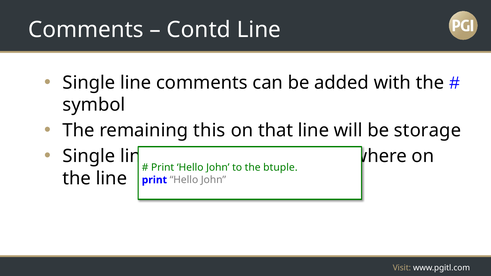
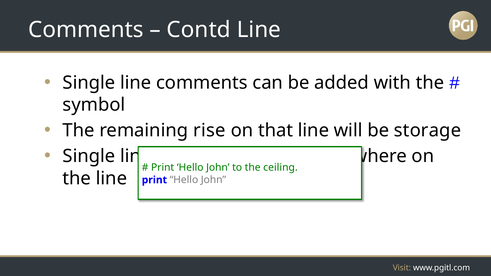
this: this -> rise
btuple: btuple -> ceiling
